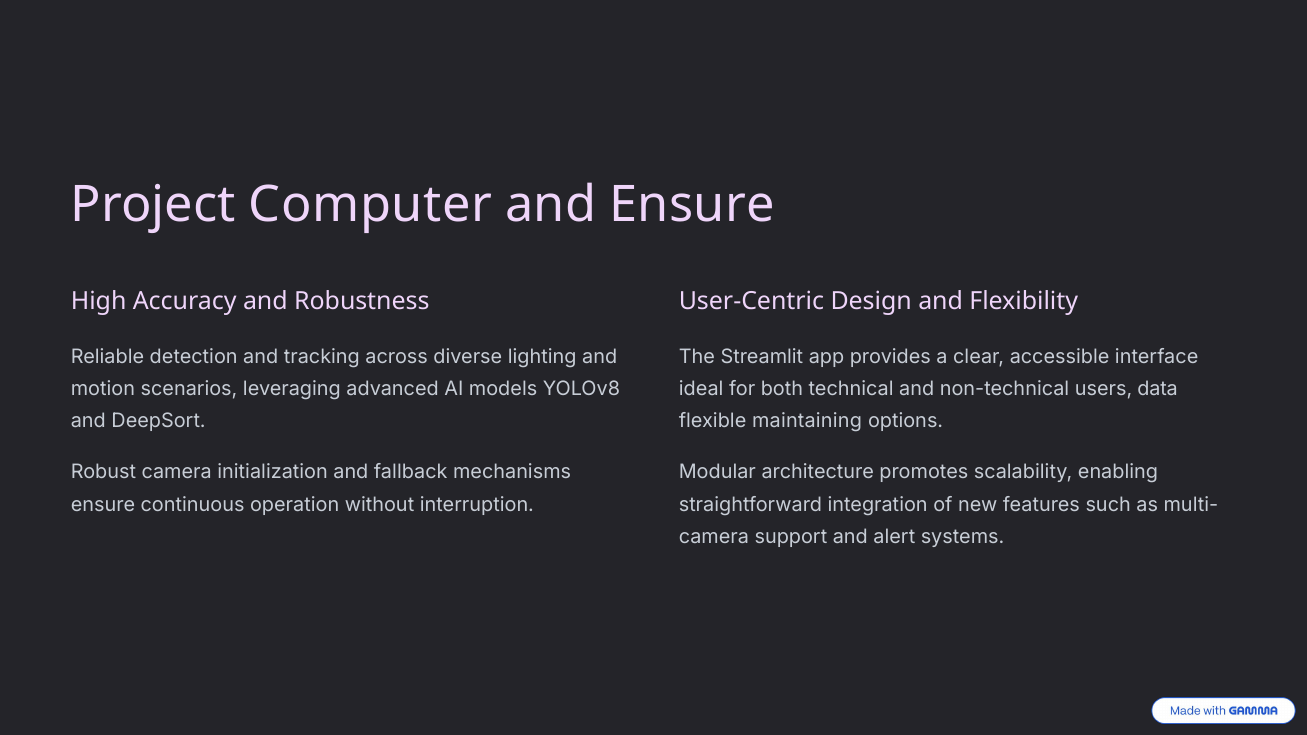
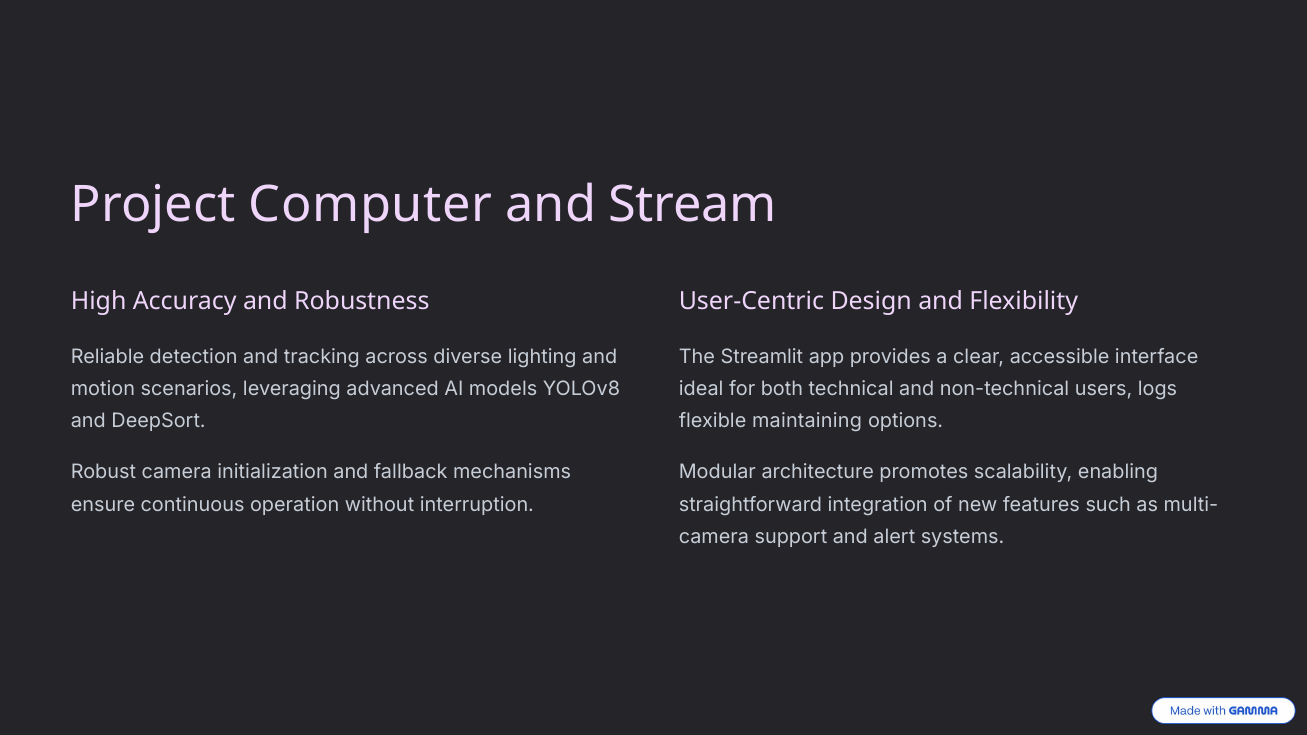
and Ensure: Ensure -> Stream
data: data -> logs
